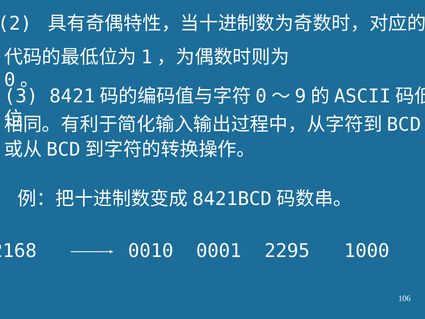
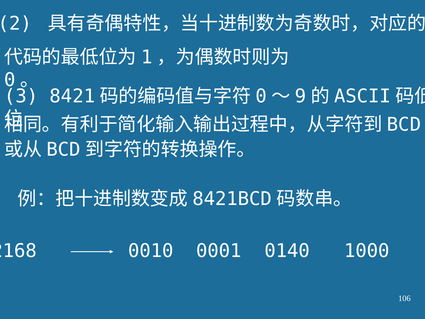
2295: 2295 -> 0140
